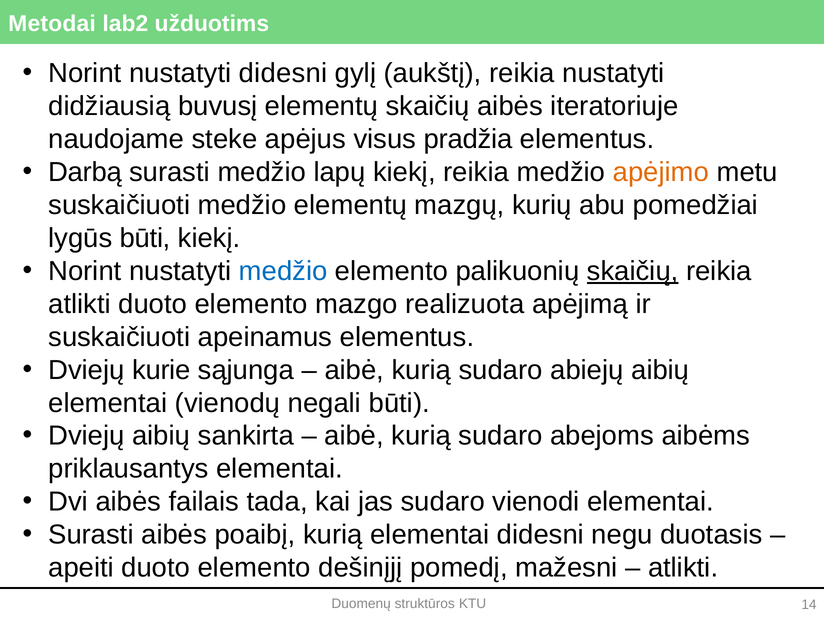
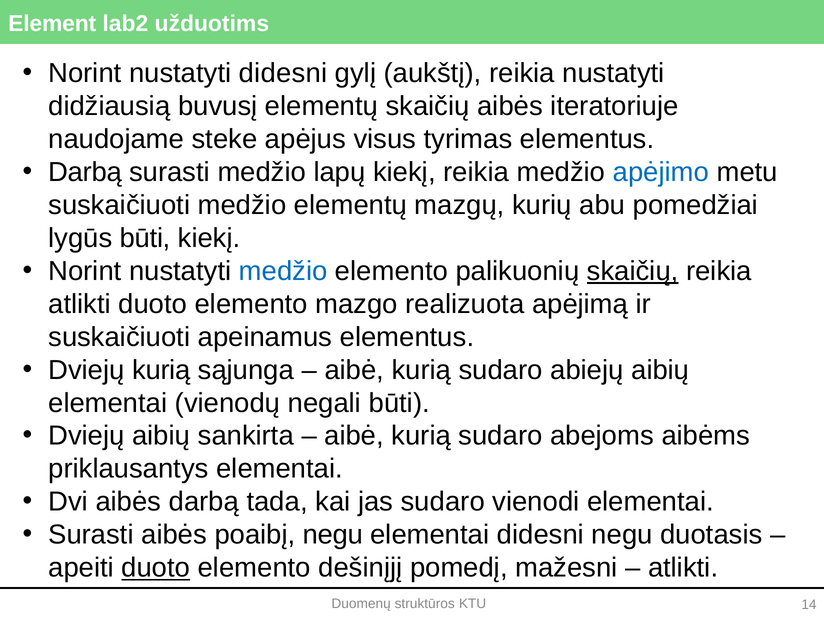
Metodai: Metodai -> Element
pradžia: pradžia -> tyrimas
apėjimo colour: orange -> blue
Dviejų kurie: kurie -> kurią
aibės failais: failais -> darbą
poaibį kurią: kurią -> negu
duoto at (156, 568) underline: none -> present
